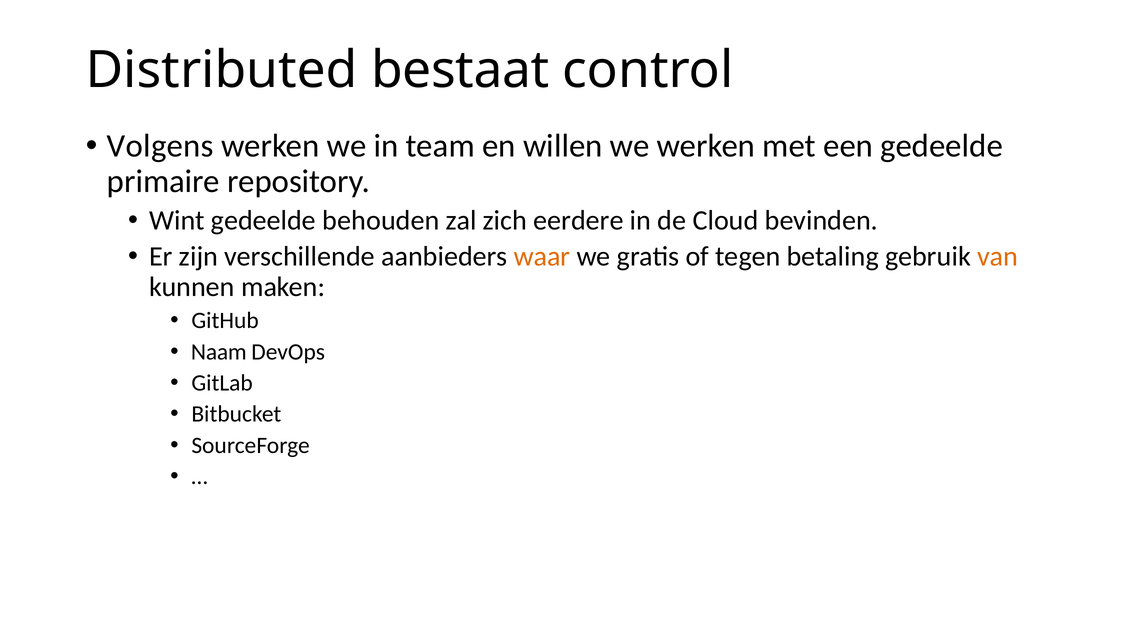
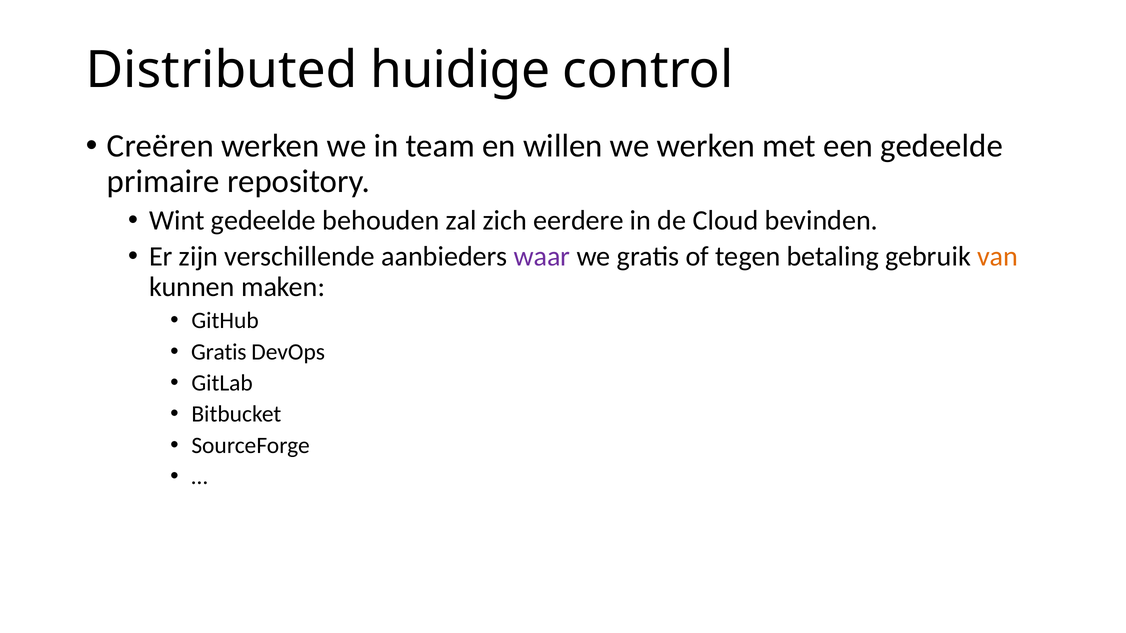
bestaat: bestaat -> huidige
Volgens: Volgens -> Creëren
waar colour: orange -> purple
Naam at (219, 352): Naam -> Gratis
